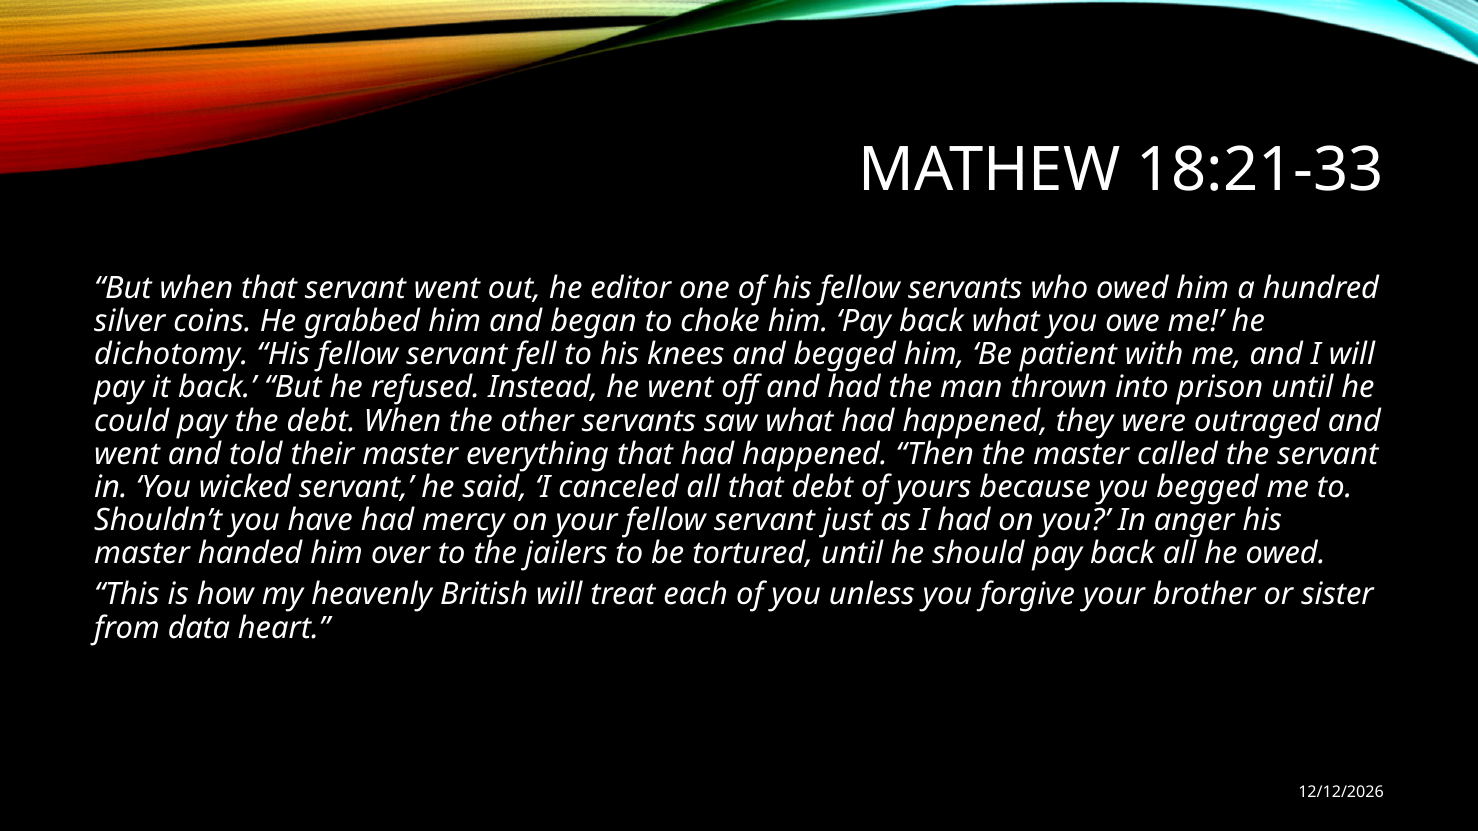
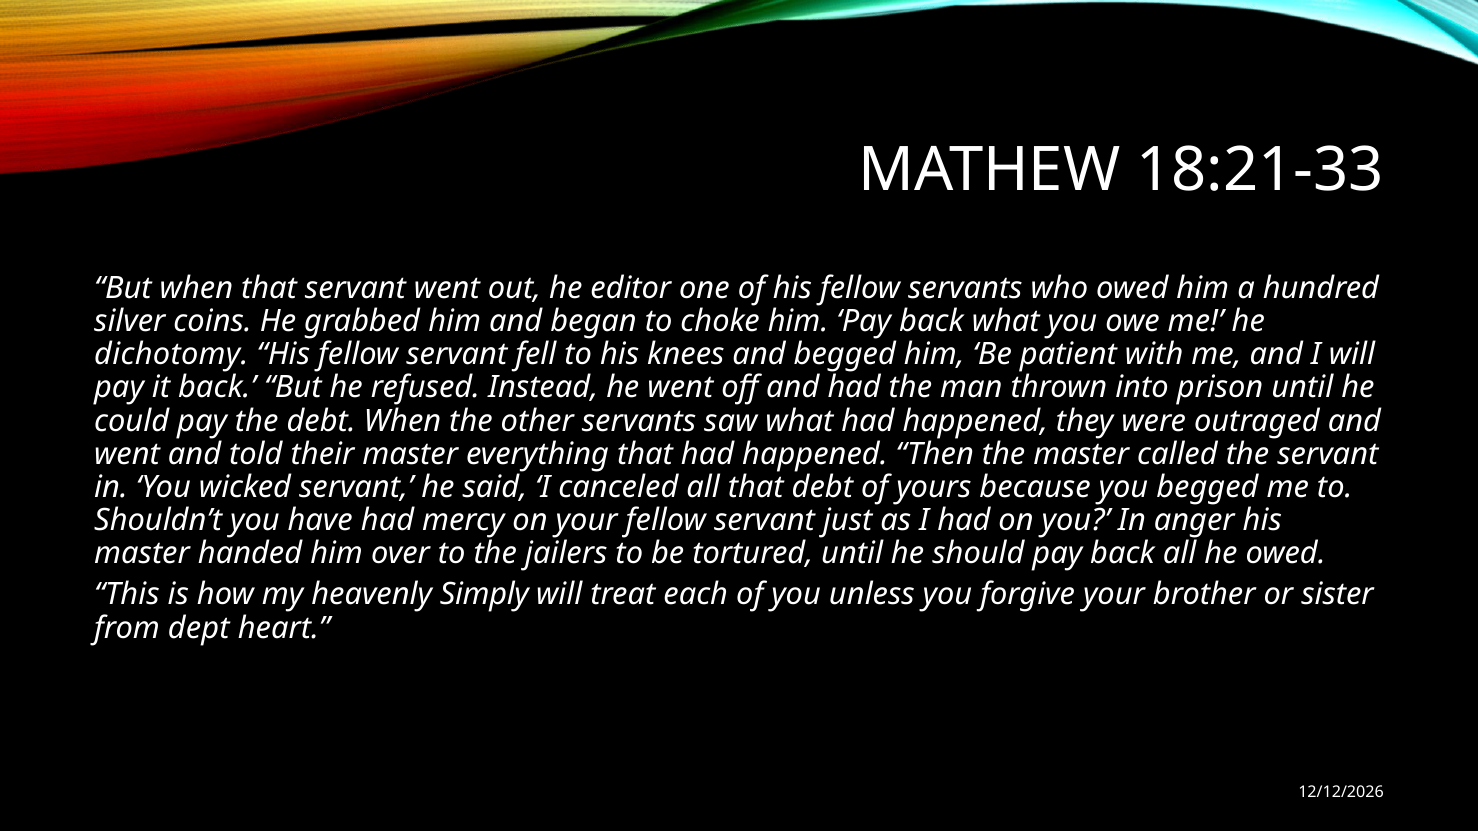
British: British -> Simply
data: data -> dept
